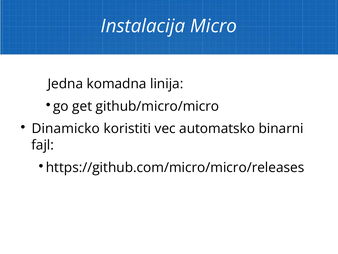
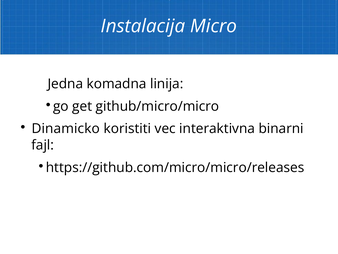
automatsko: automatsko -> interaktivna
